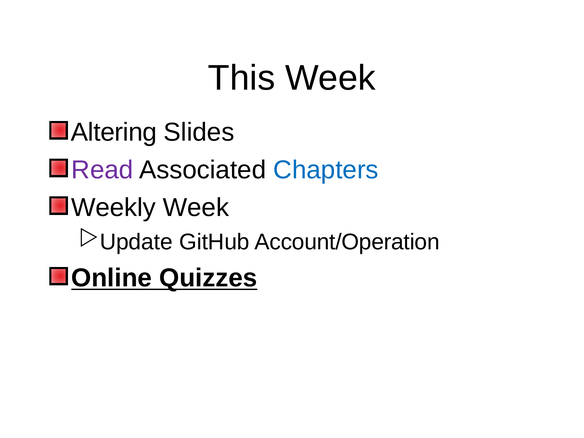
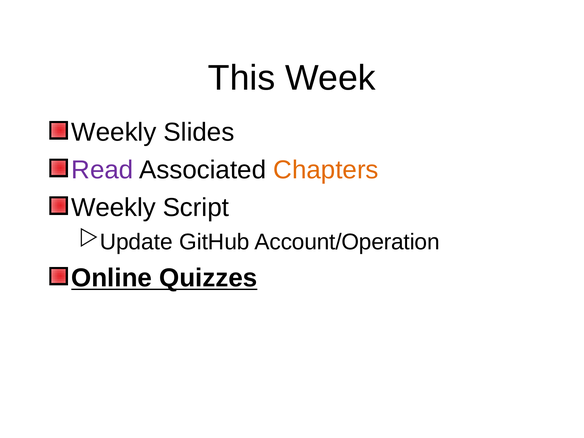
Altering at (114, 132): Altering -> Weekly
Chapters colour: blue -> orange
Weekly Week: Week -> Script
